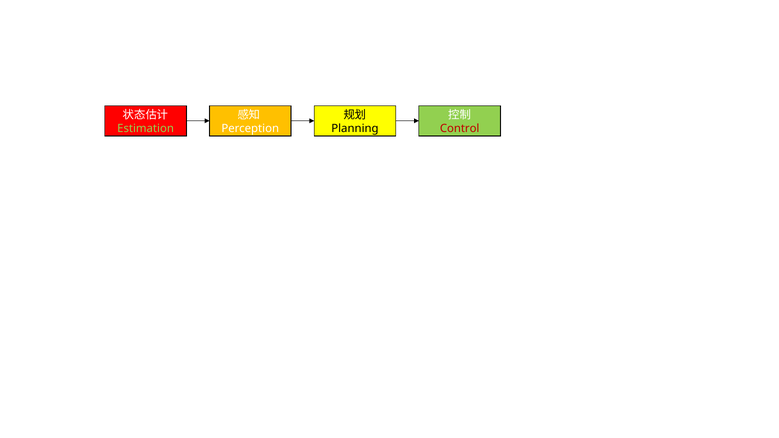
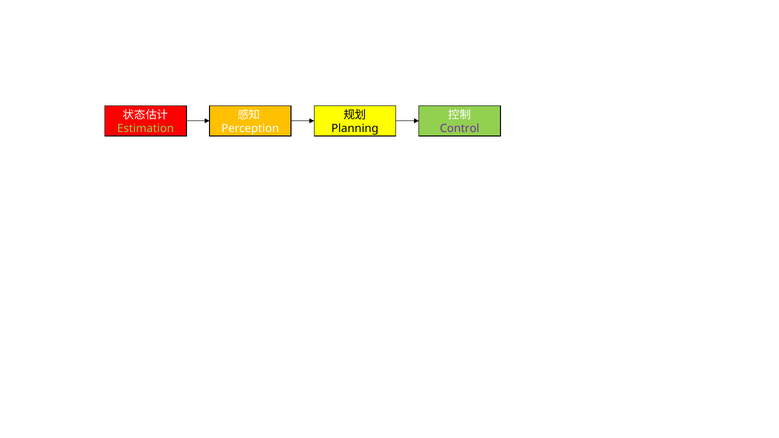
Control colour: red -> purple
